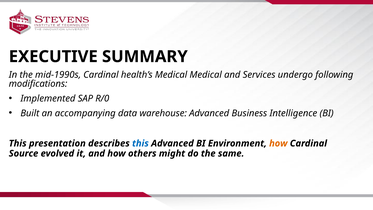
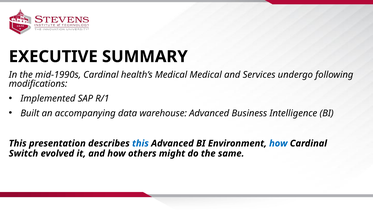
R/0: R/0 -> R/1
how at (278, 143) colour: orange -> blue
Source: Source -> Switch
